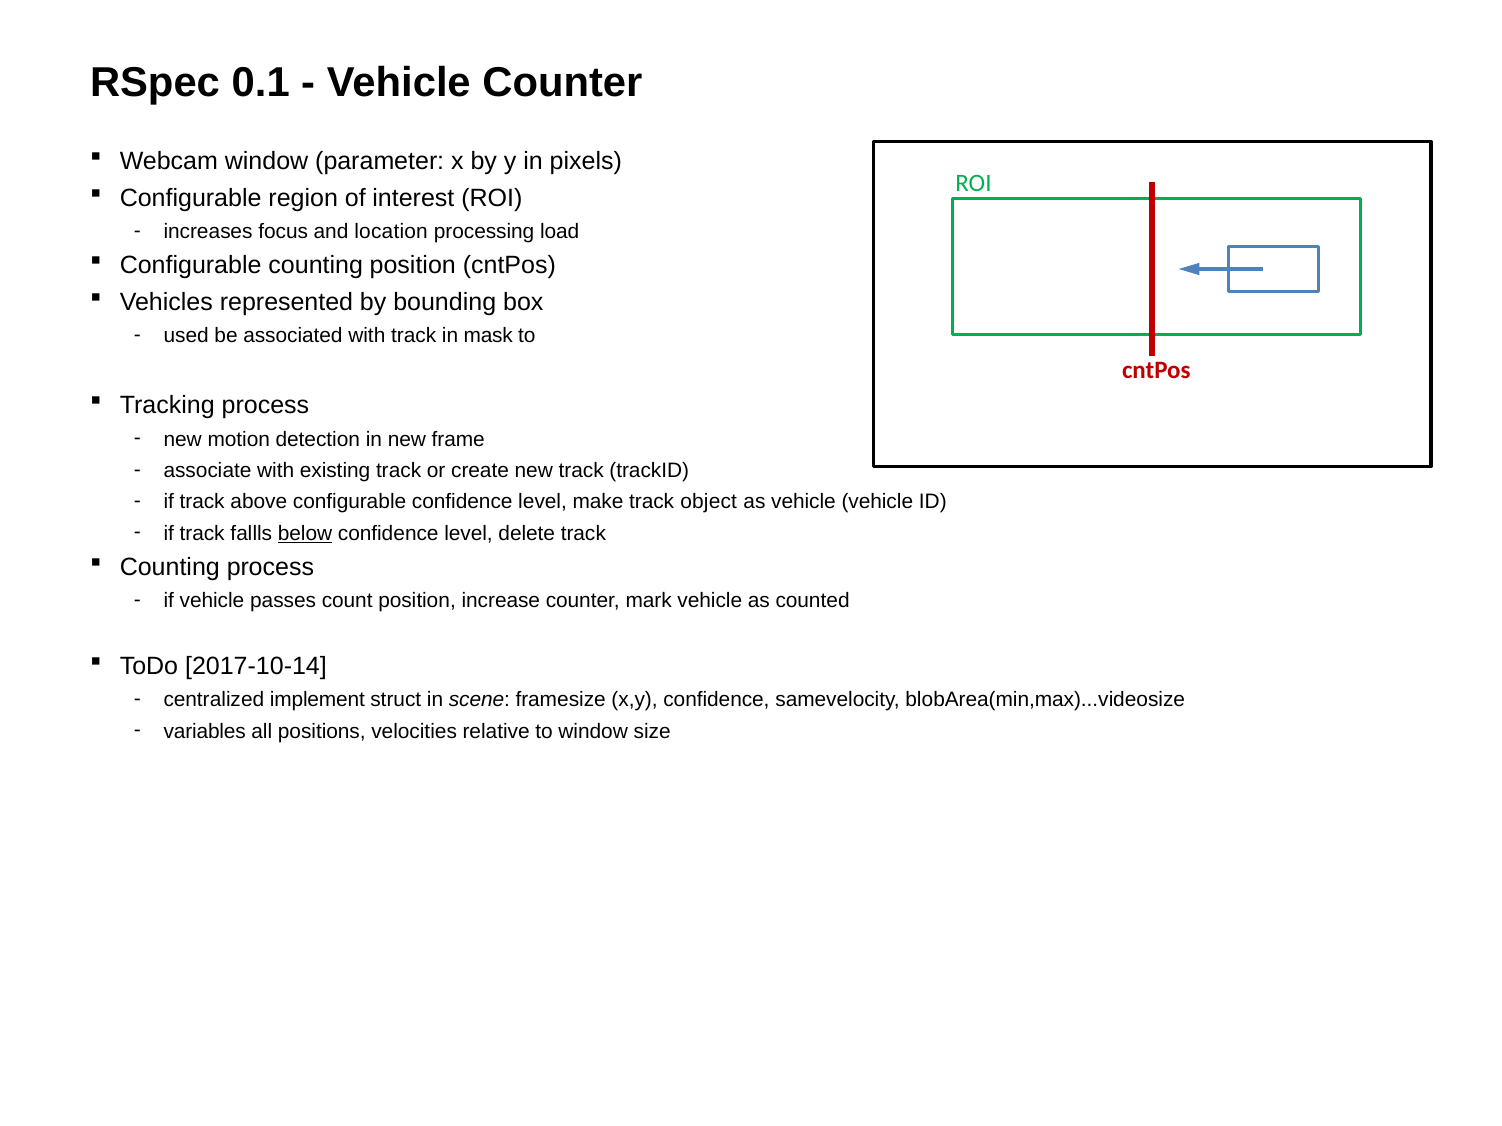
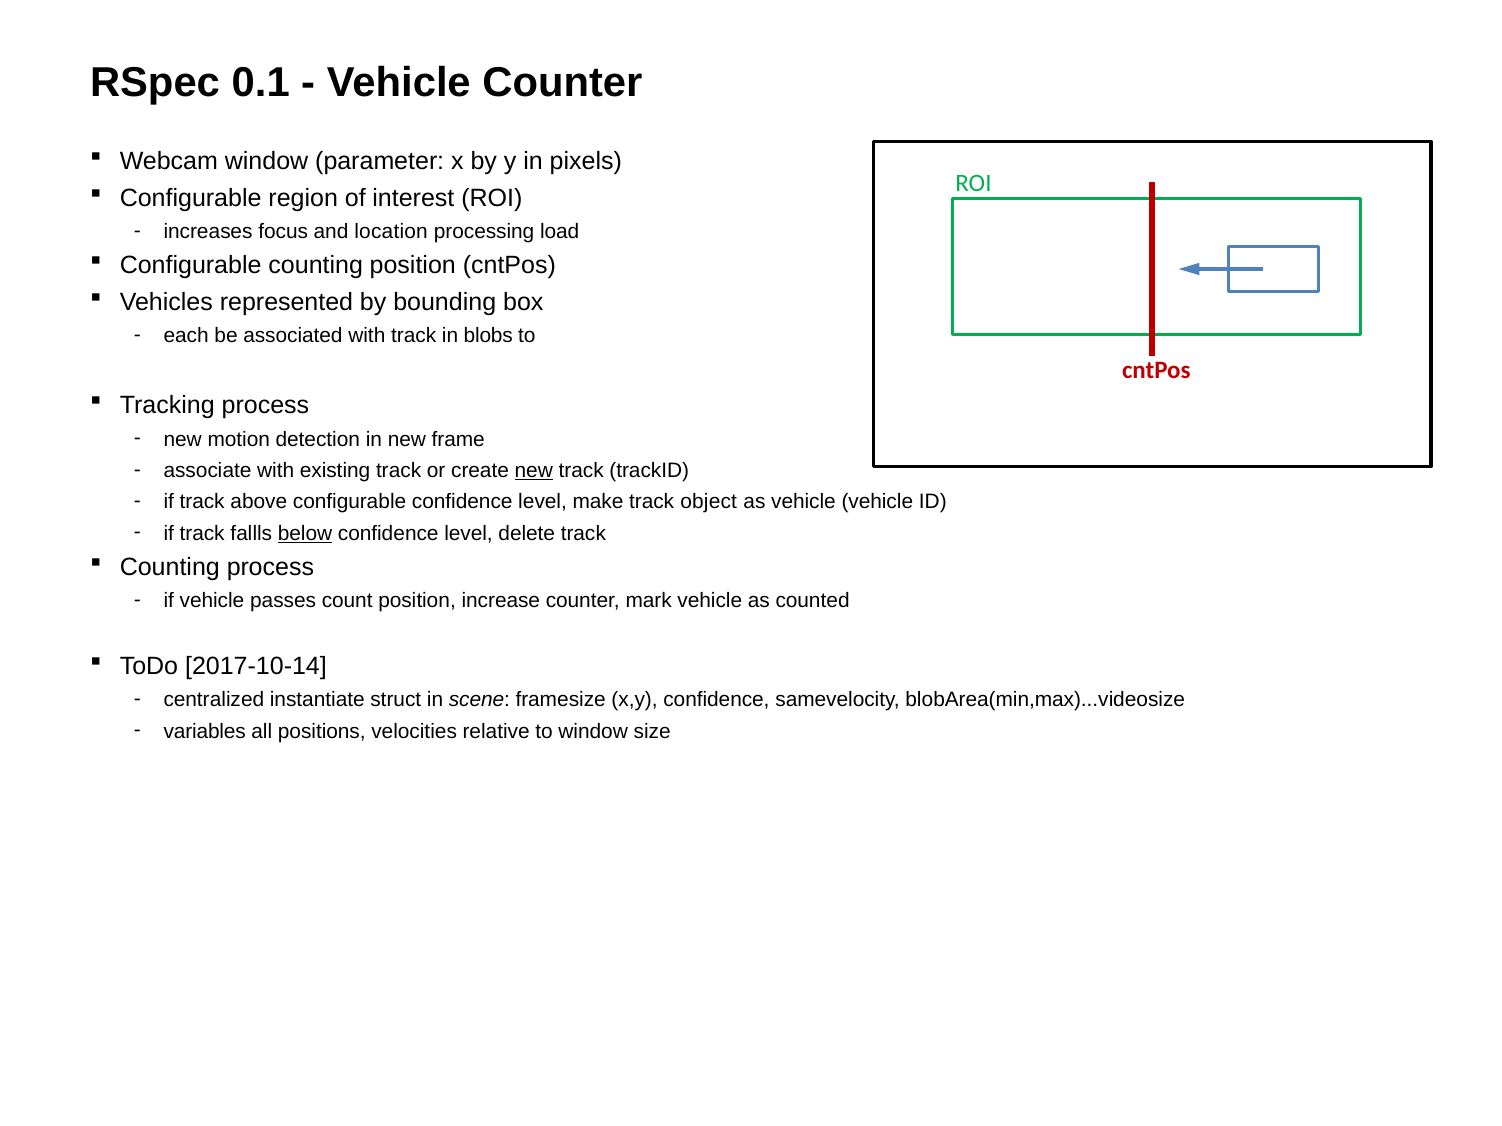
used: used -> each
mask: mask -> blobs
new at (534, 471) underline: none -> present
implement: implement -> instantiate
